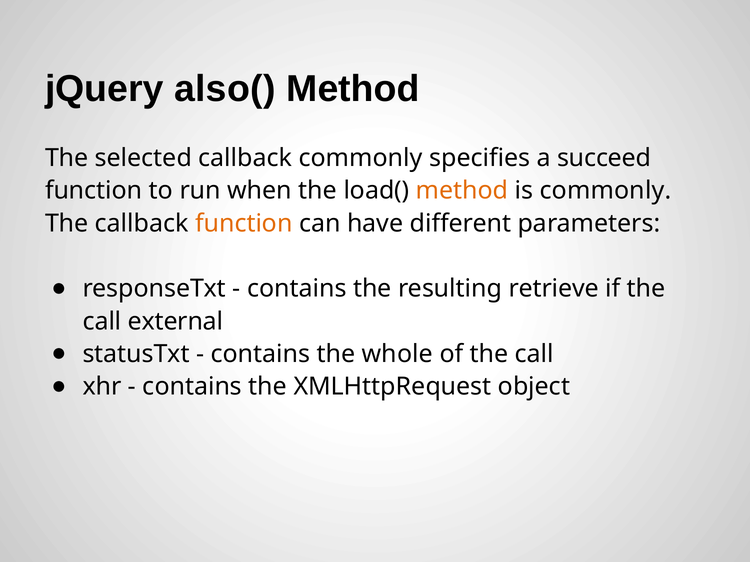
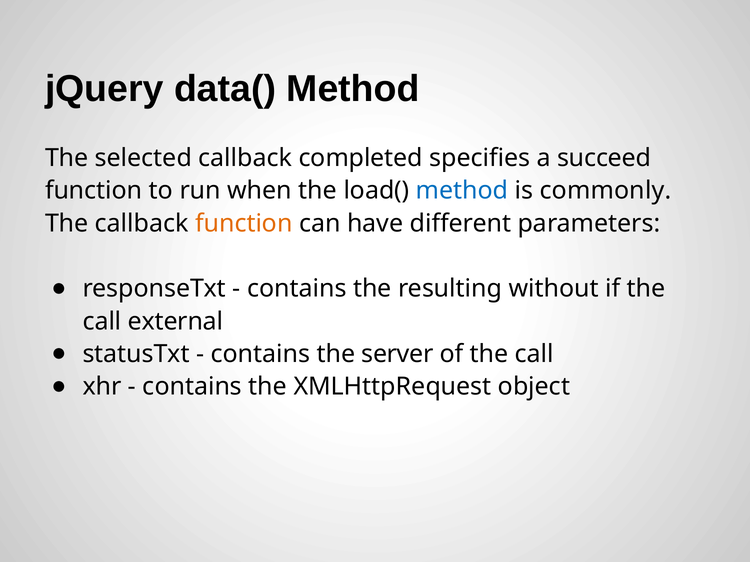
also(: also( -> data(
callback commonly: commonly -> completed
method at (462, 191) colour: orange -> blue
retrieve: retrieve -> without
whole: whole -> server
